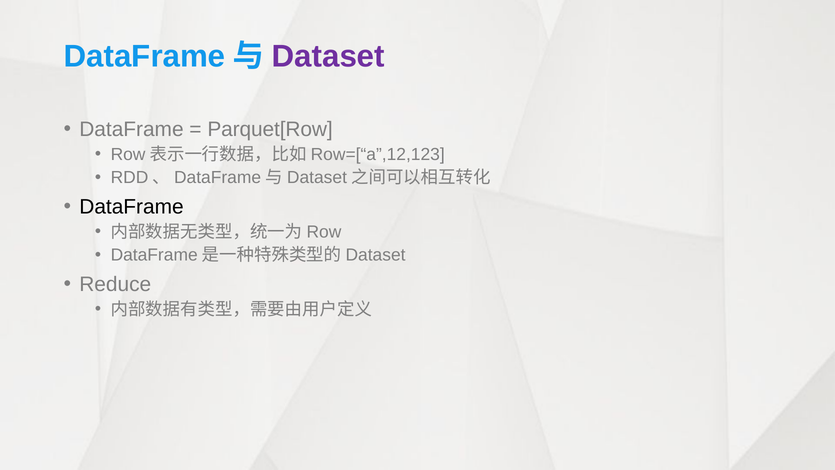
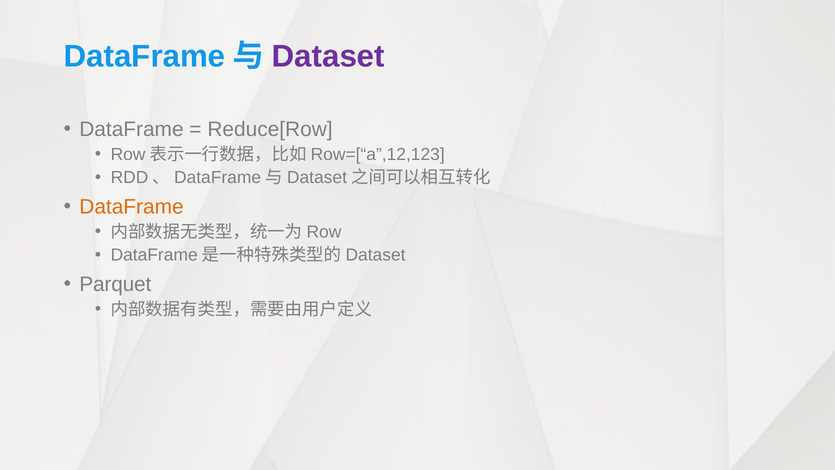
Parquet[Row: Parquet[Row -> Reduce[Row
DataFrame at (131, 207) colour: black -> orange
Reduce: Reduce -> Parquet
